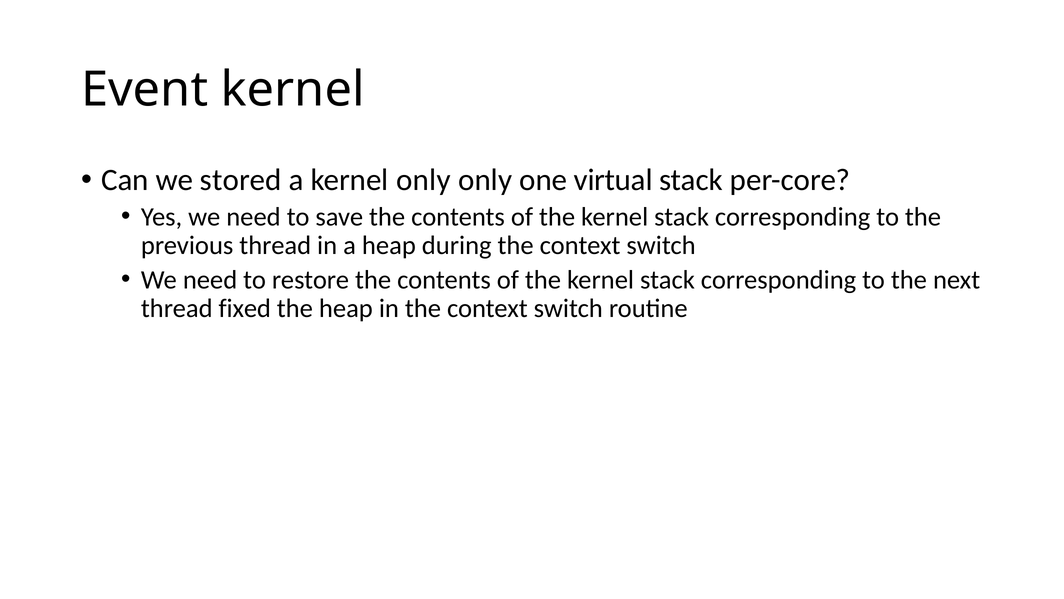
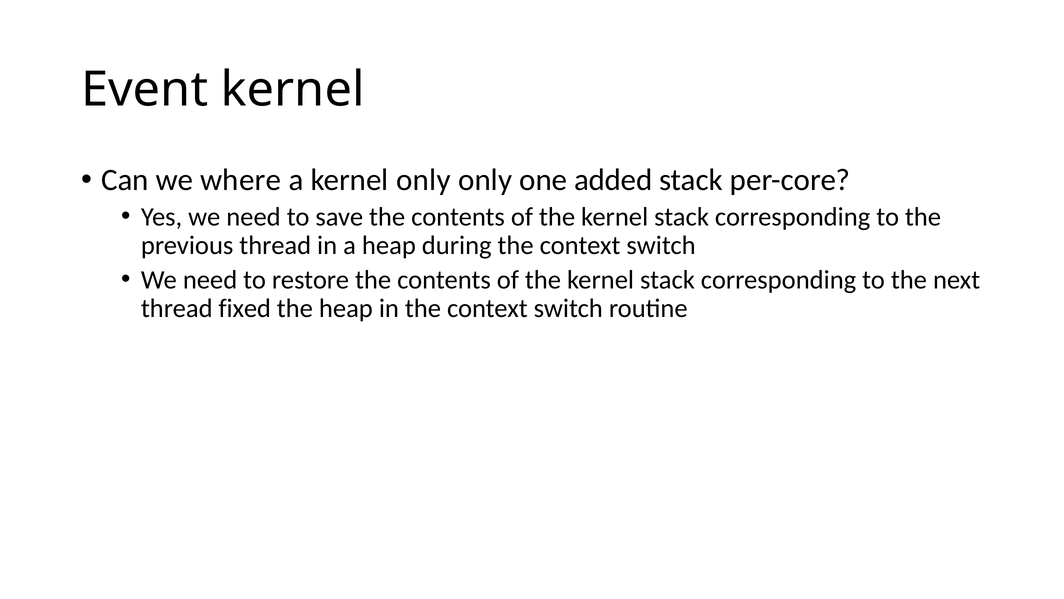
stored: stored -> where
virtual: virtual -> added
